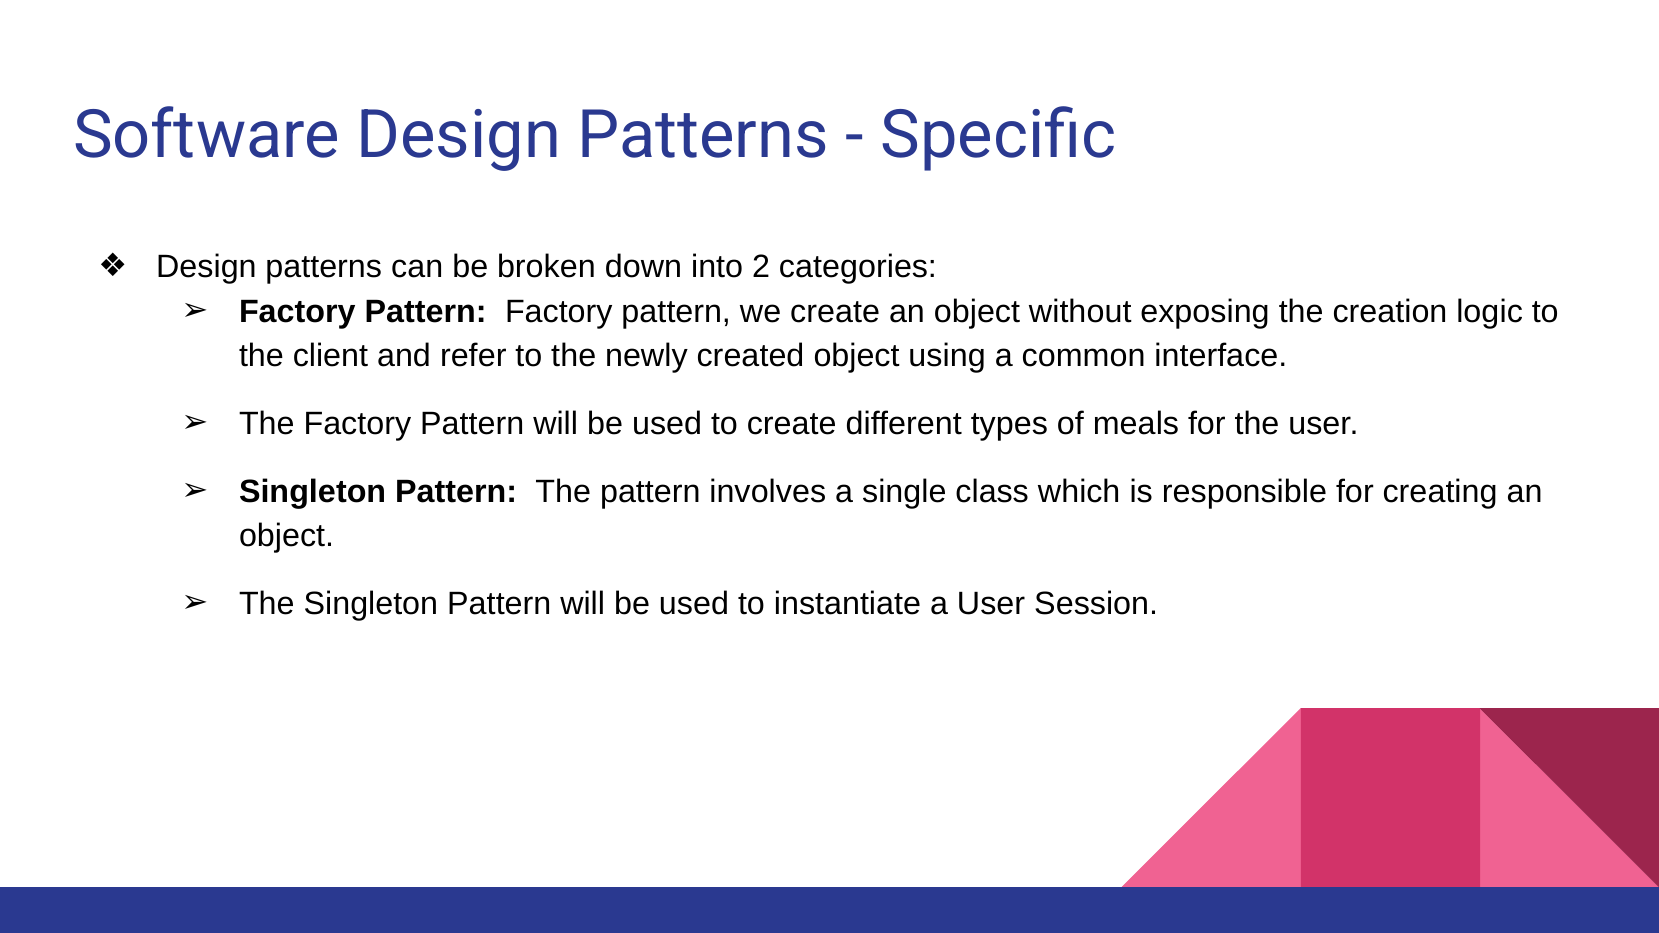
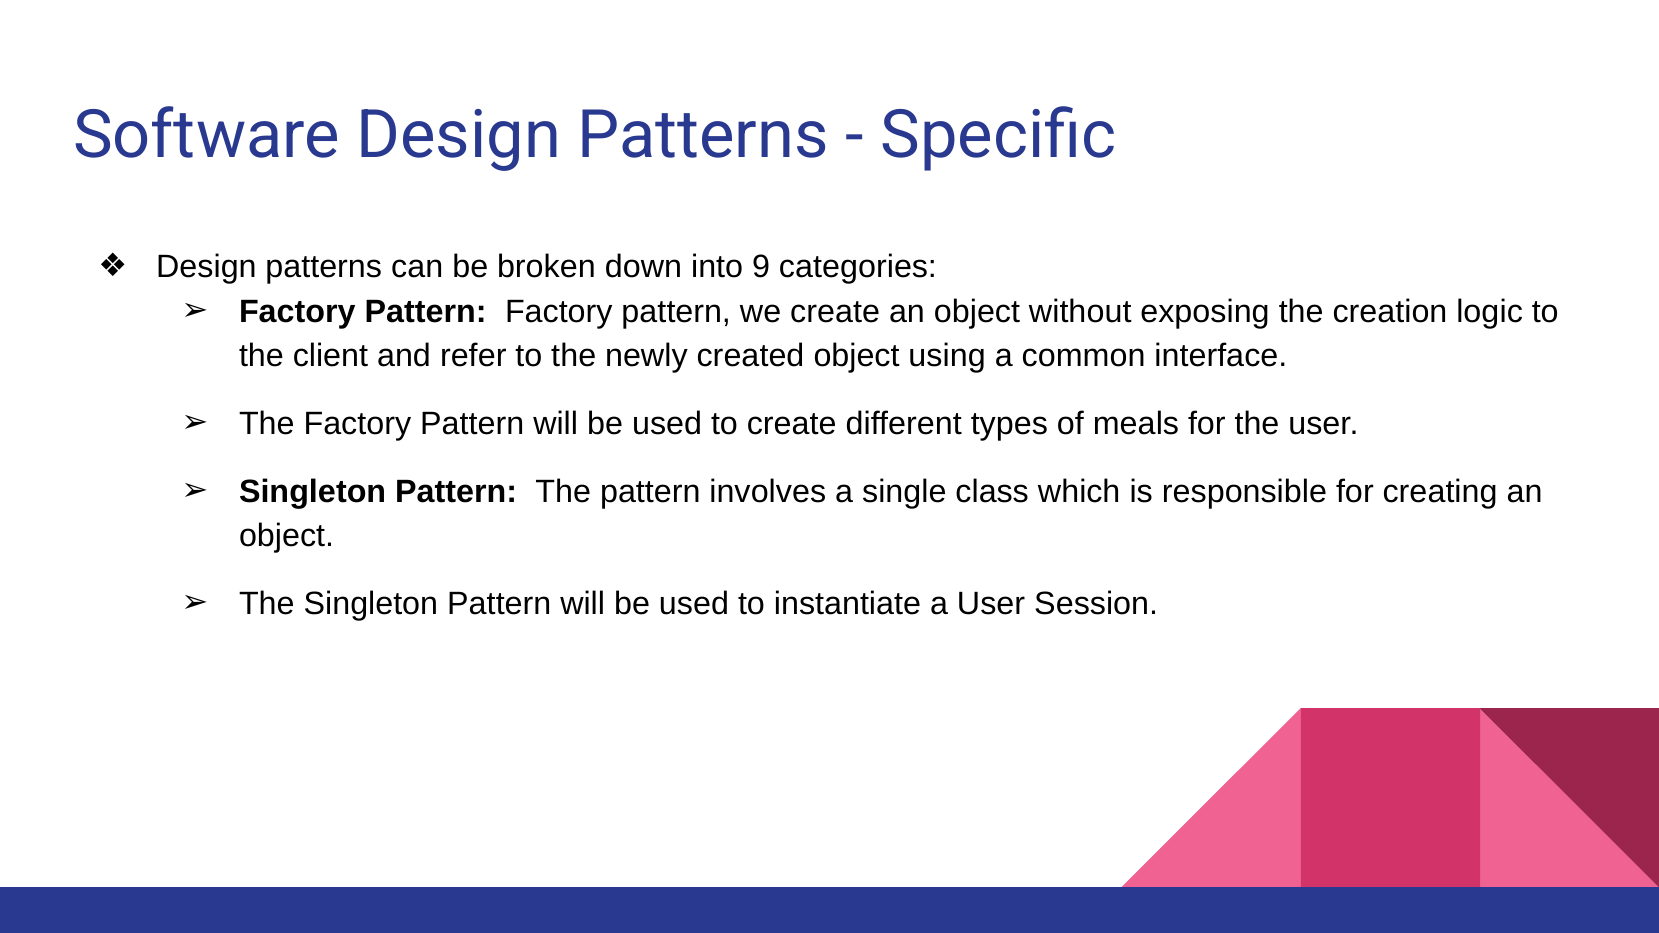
2: 2 -> 9
